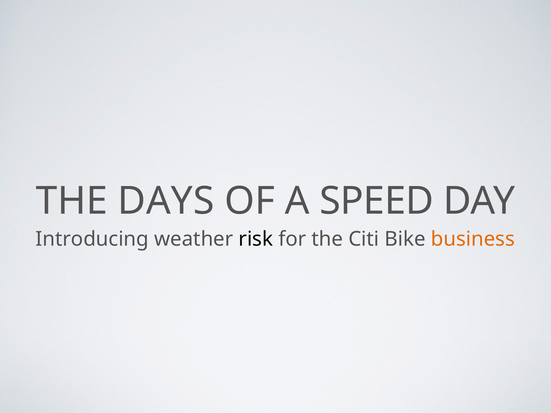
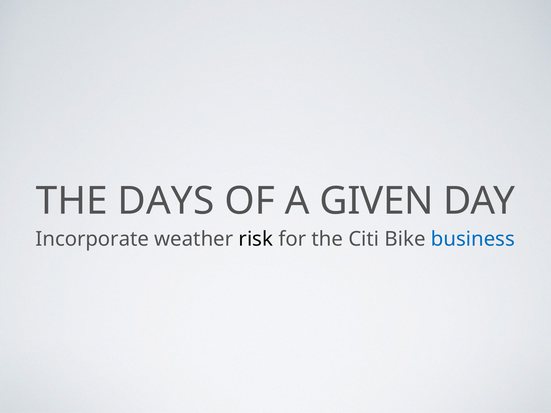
SPEED: SPEED -> GIVEN
Introducing: Introducing -> Incorporate
business colour: orange -> blue
